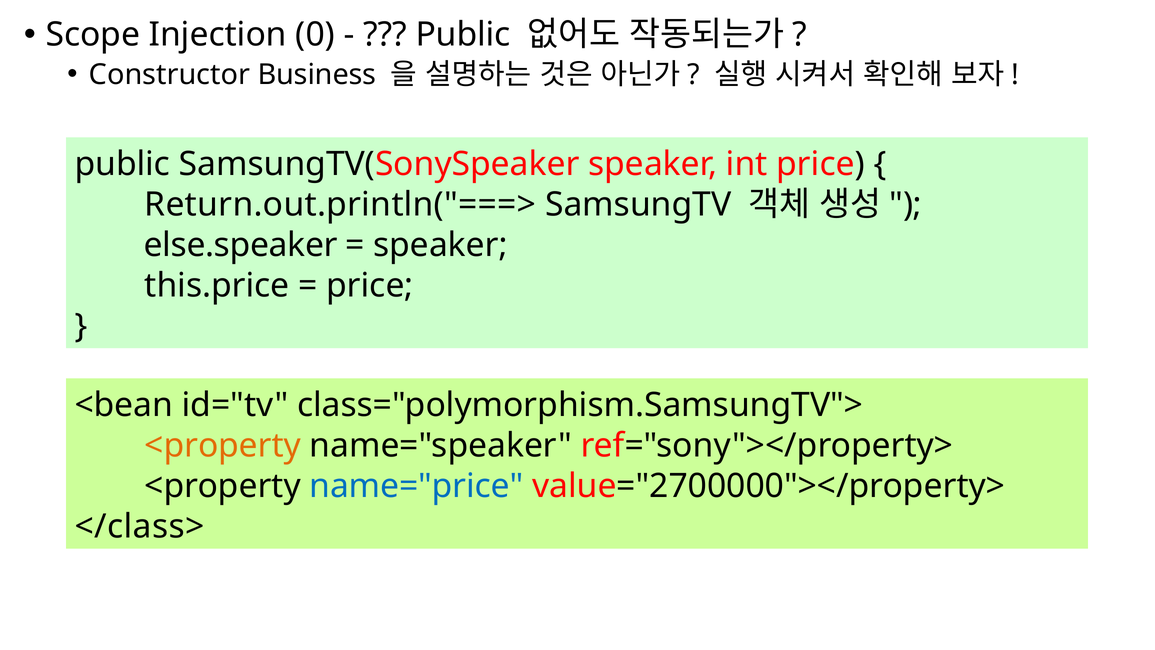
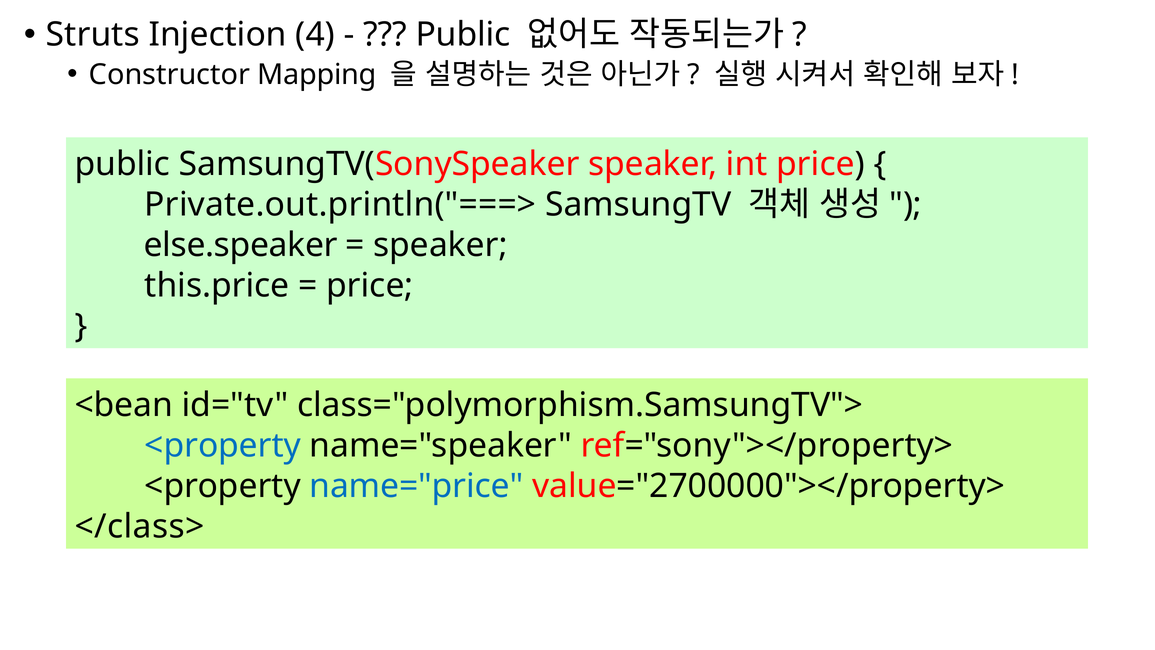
Scope: Scope -> Struts
0: 0 -> 4
Business: Business -> Mapping
Return.out.println("===>: Return.out.println("===> -> Private.out.println("===>
<property at (223, 445) colour: orange -> blue
